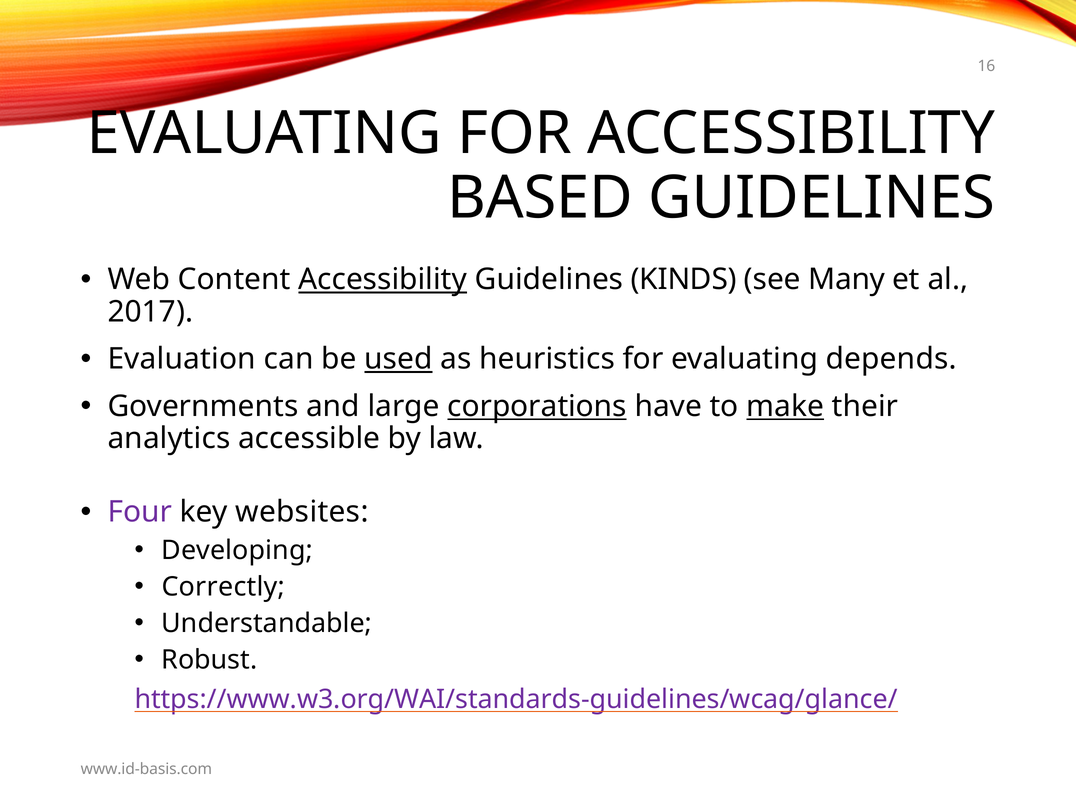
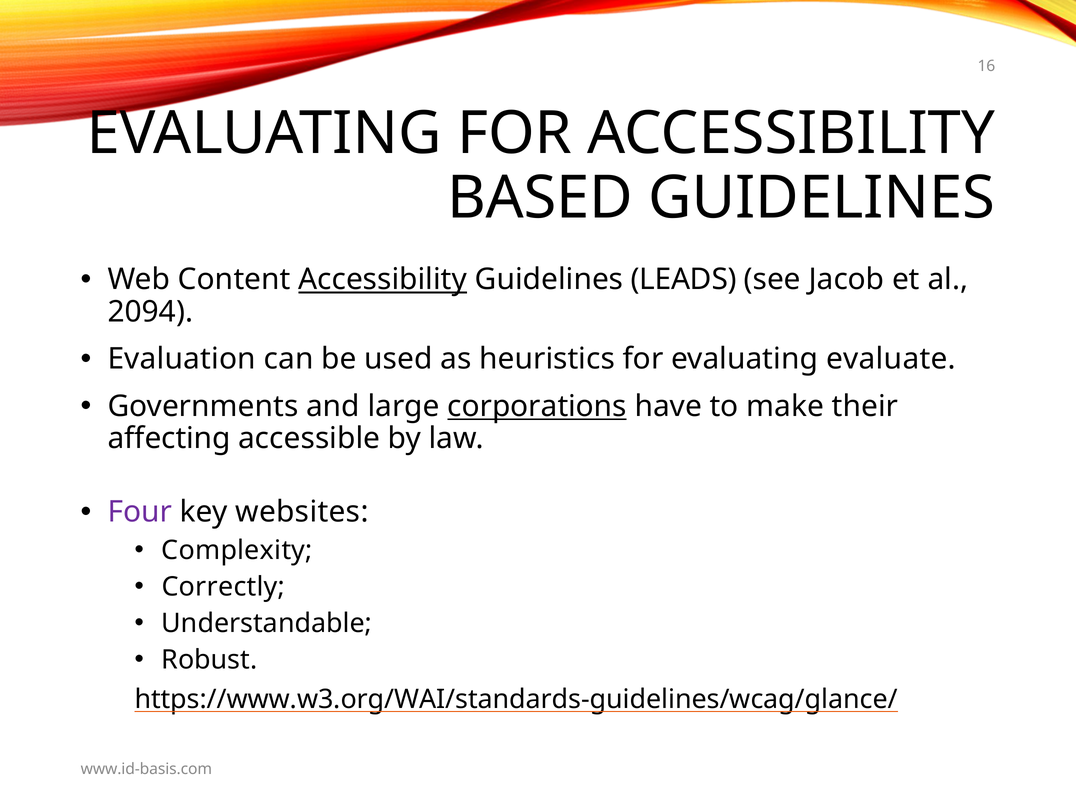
KINDS: KINDS -> LEADS
Many: Many -> Jacob
2017: 2017 -> 2094
used underline: present -> none
depends: depends -> evaluate
make underline: present -> none
analytics: analytics -> affecting
Developing: Developing -> Complexity
https://www.w3.org/WAI/standards-guidelines/wcag/glance/ colour: purple -> black
